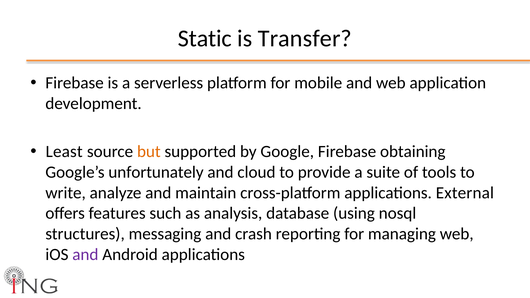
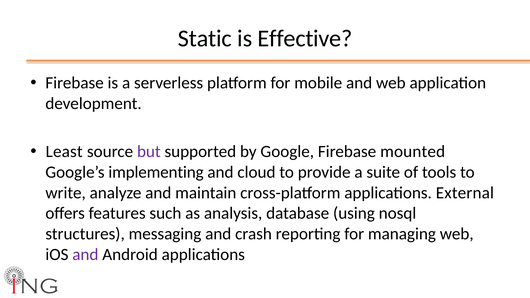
Transfer: Transfer -> Effective
but colour: orange -> purple
obtaining: obtaining -> mounted
unfortunately: unfortunately -> implementing
